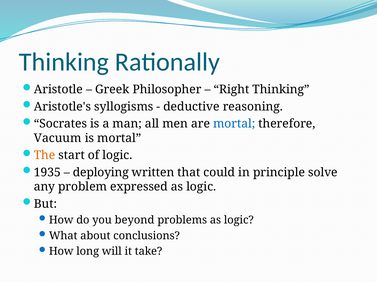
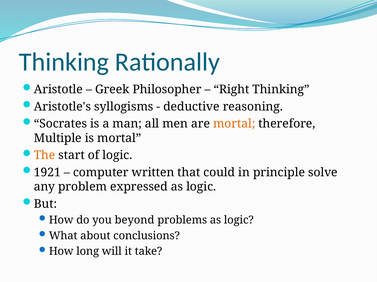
mortal at (234, 124) colour: blue -> orange
Vacuum: Vacuum -> Multiple
1935: 1935 -> 1921
deploying: deploying -> computer
